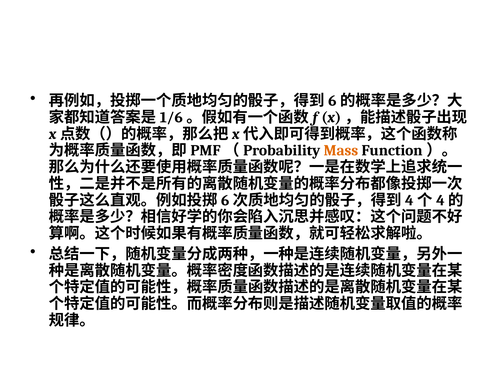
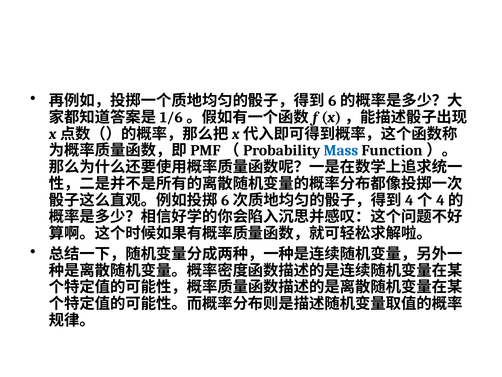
Mass colour: orange -> blue
